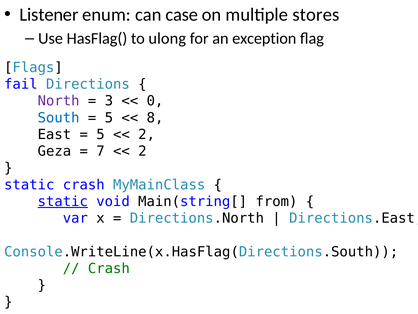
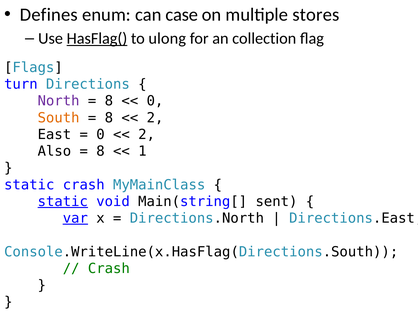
Listener: Listener -> Defines
HasFlag( underline: none -> present
exception: exception -> collection
fail: fail -> turn
3 at (109, 101): 3 -> 8
South colour: blue -> orange
5 at (109, 118): 5 -> 8
8 at (155, 118): 8 -> 2
5 at (100, 134): 5 -> 0
Geza: Geza -> Also
7 at (100, 151): 7 -> 8
2 at (142, 151): 2 -> 1
from: from -> sent
var underline: none -> present
